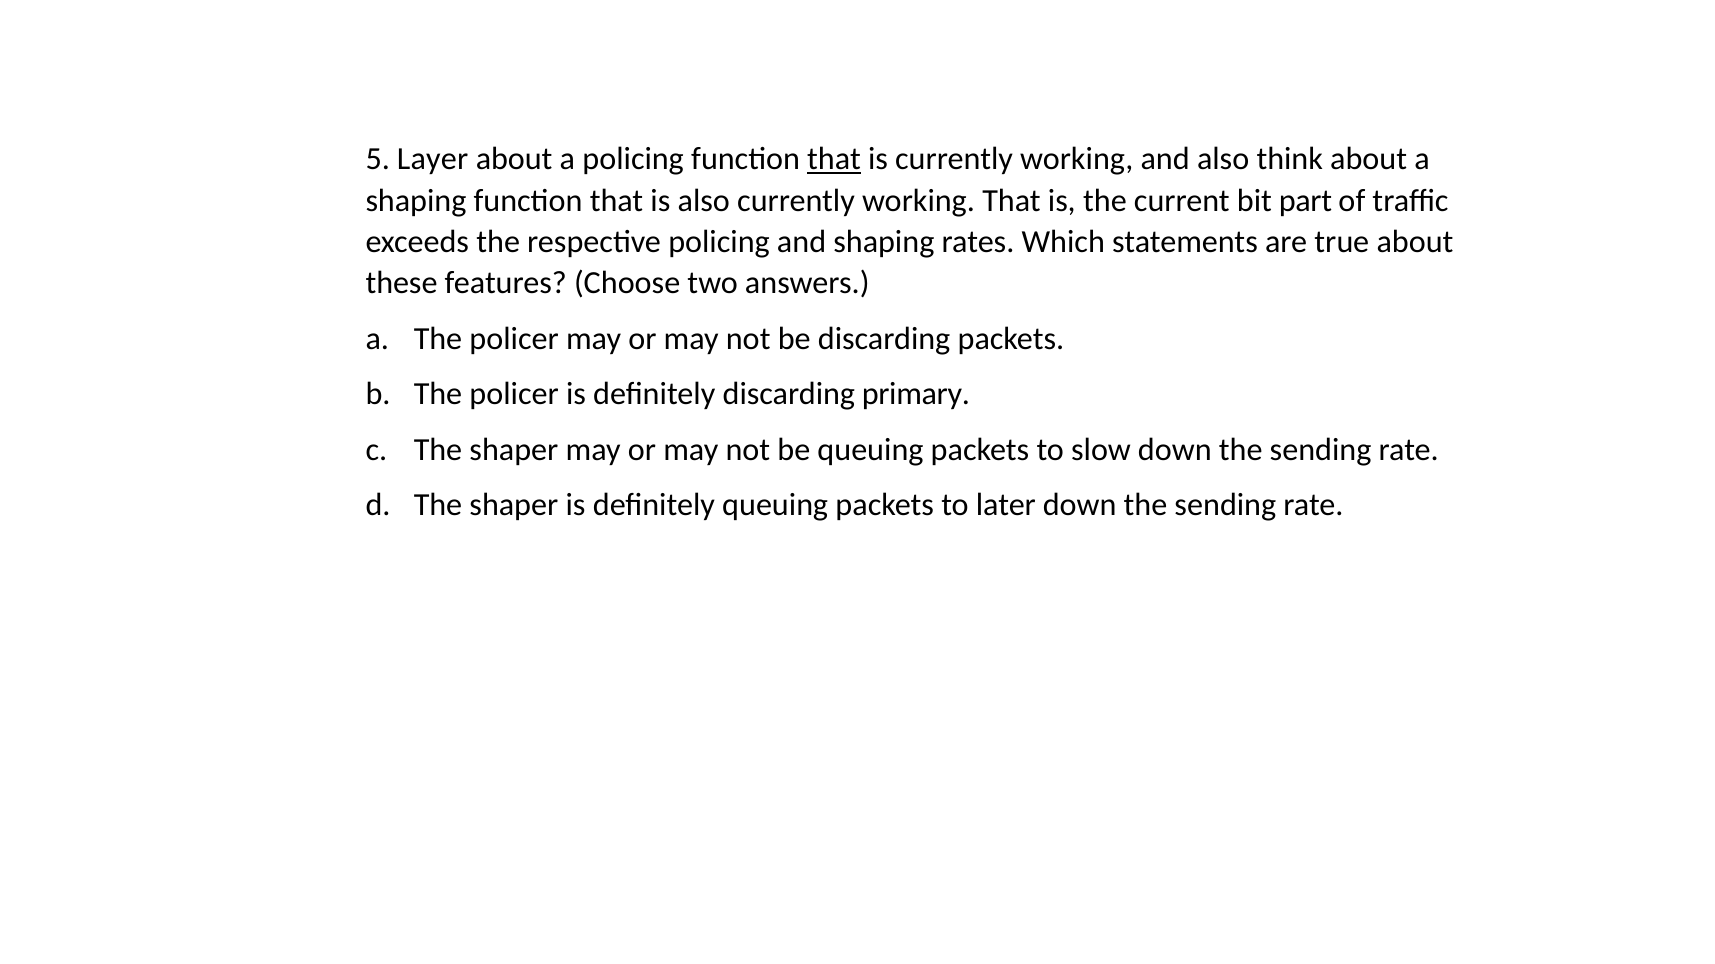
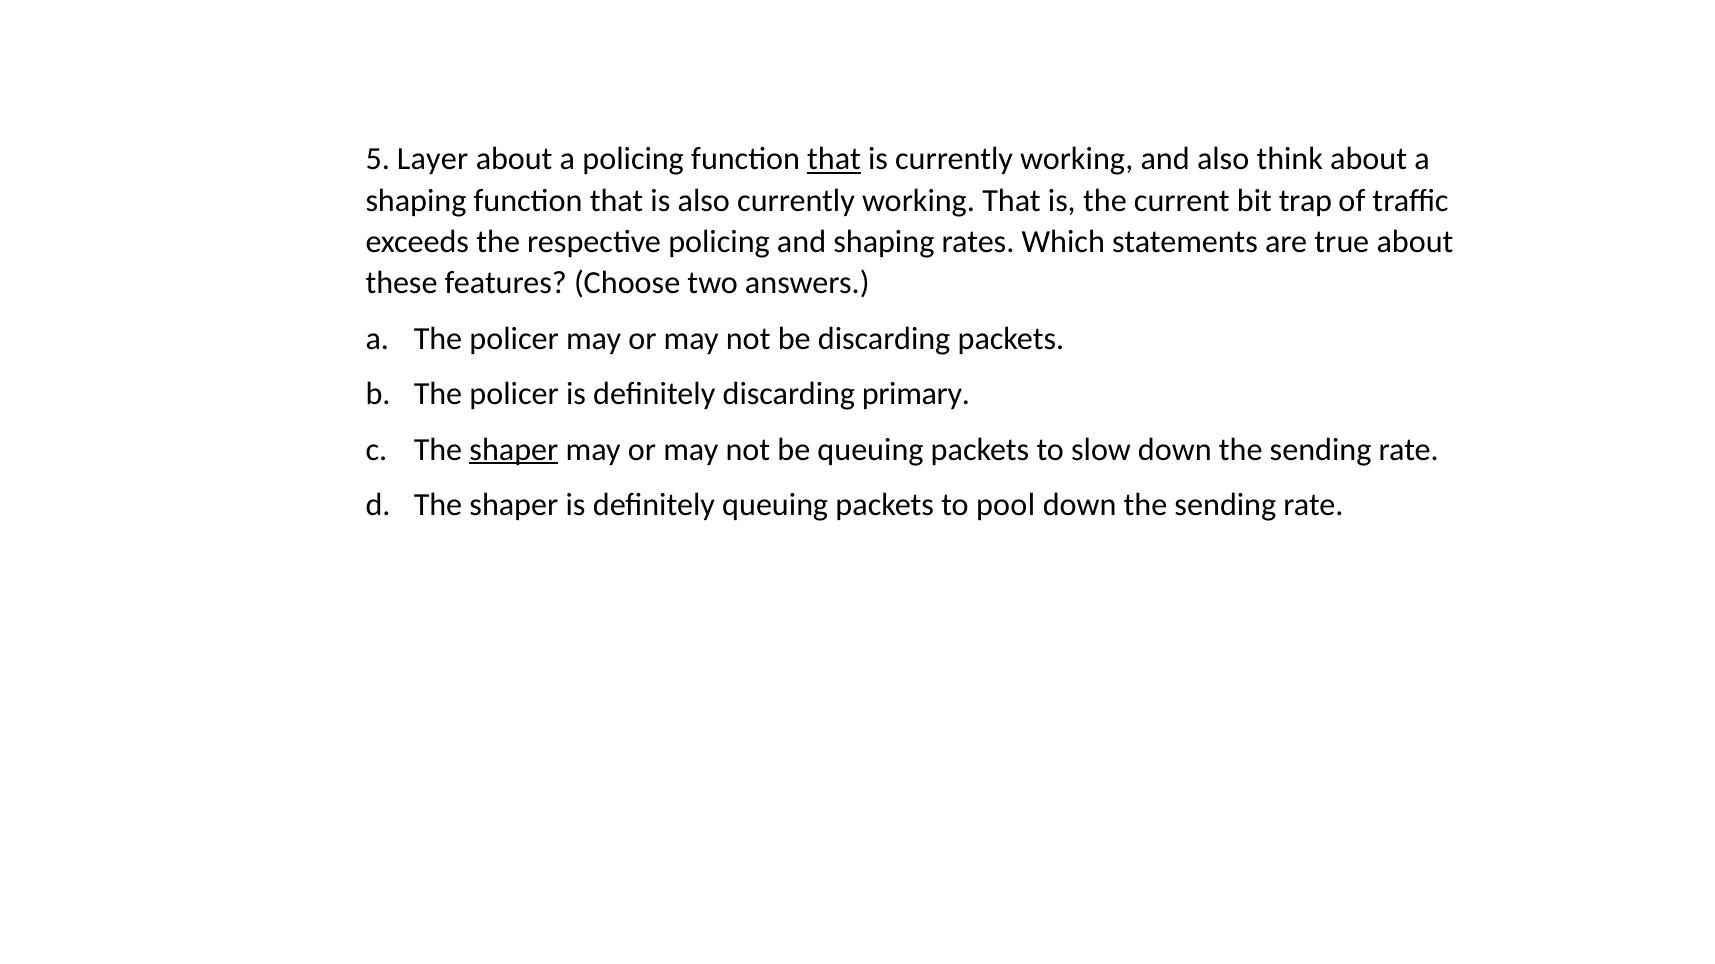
part: part -> trap
shaper at (514, 450) underline: none -> present
later: later -> pool
